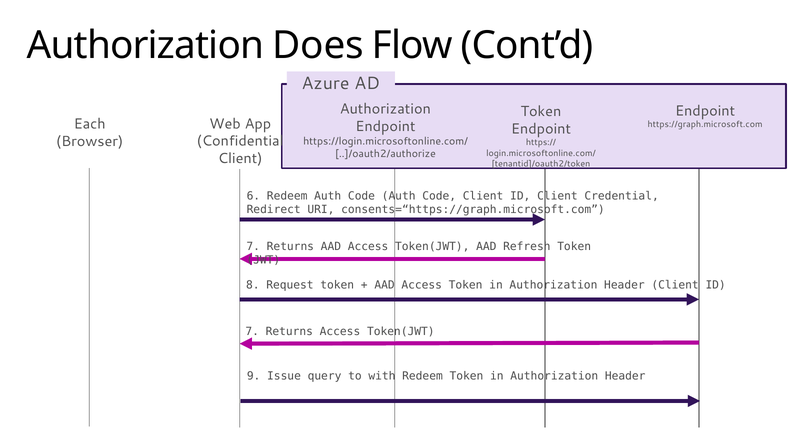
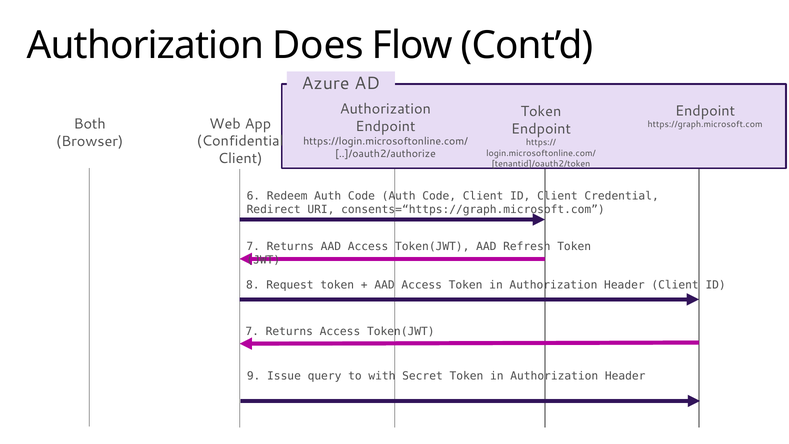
Each: Each -> Both
with Redeem: Redeem -> Secret
